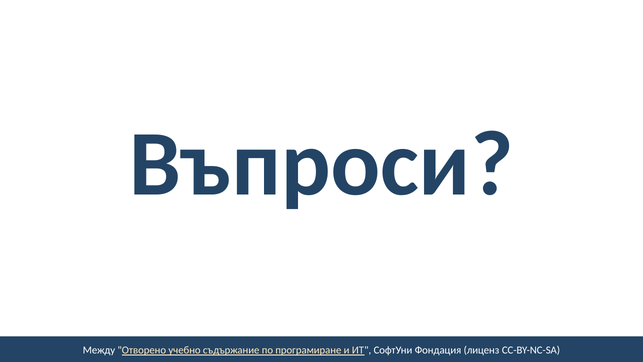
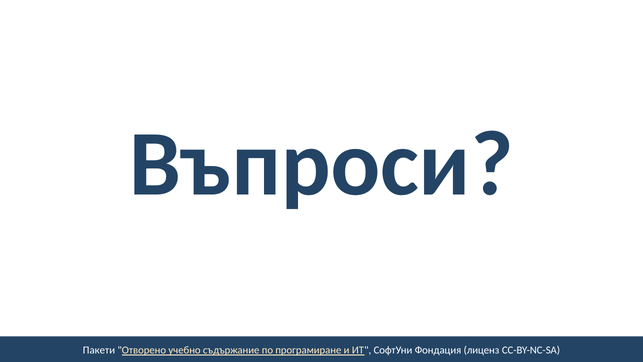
Между: Между -> Пакети
